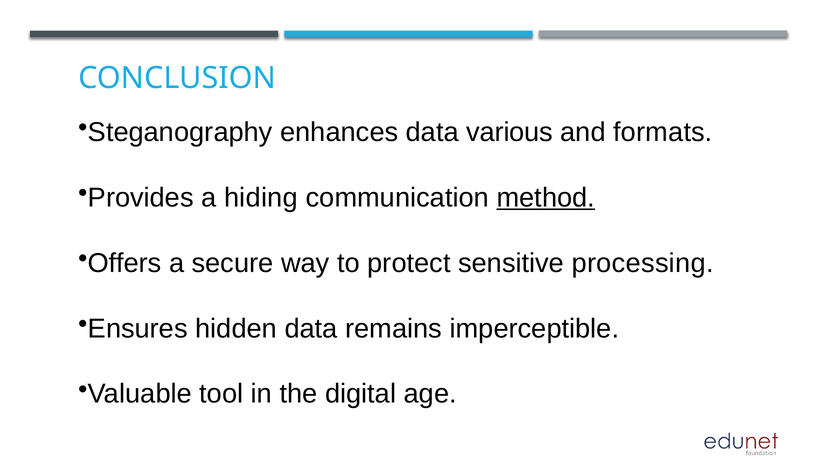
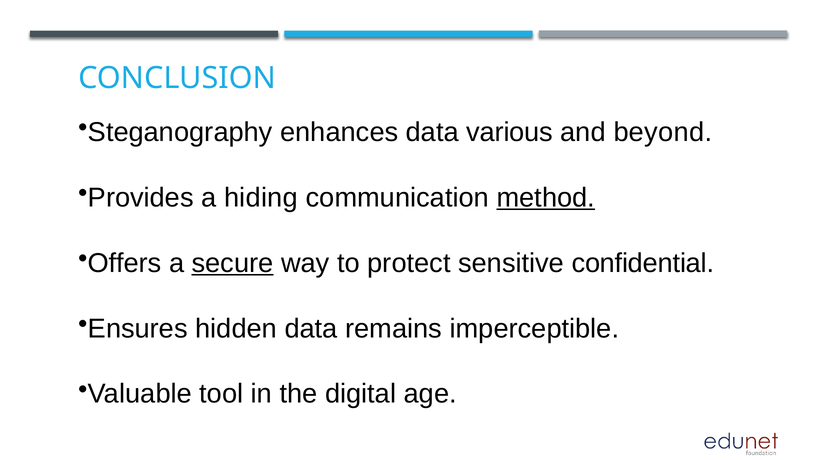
formats: formats -> beyond
secure underline: none -> present
processing: processing -> confidential
